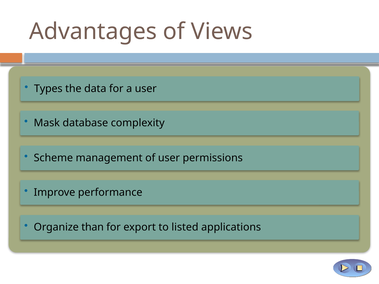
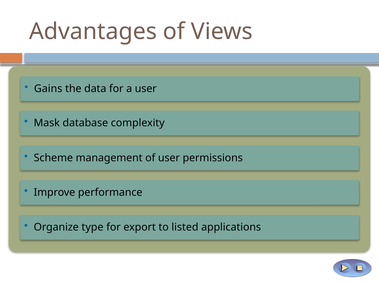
Types: Types -> Gains
than: than -> type
